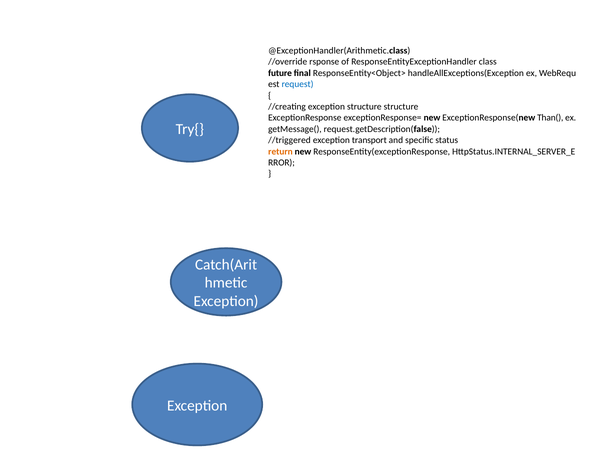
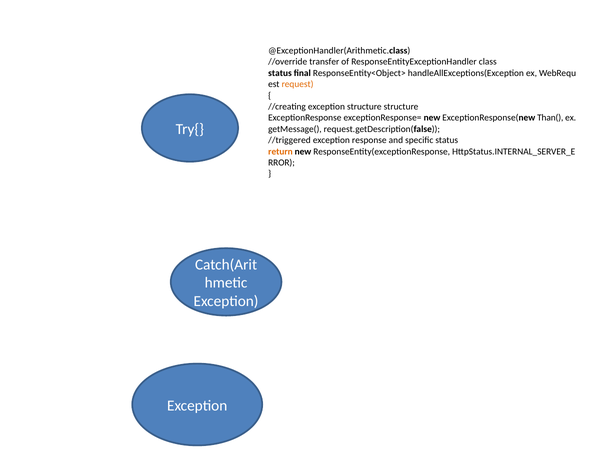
rsponse: rsponse -> transfer
future at (280, 73): future -> status
request colour: blue -> orange
transport: transport -> response
